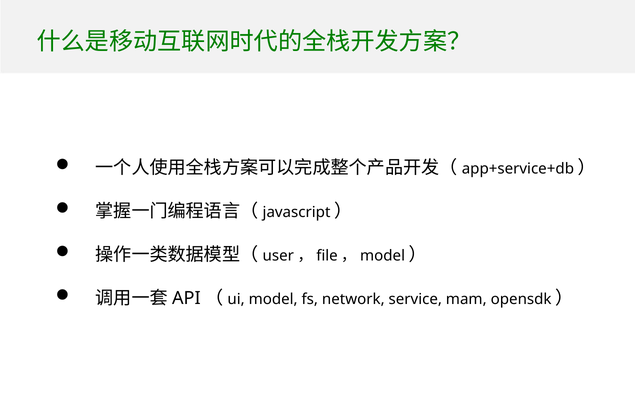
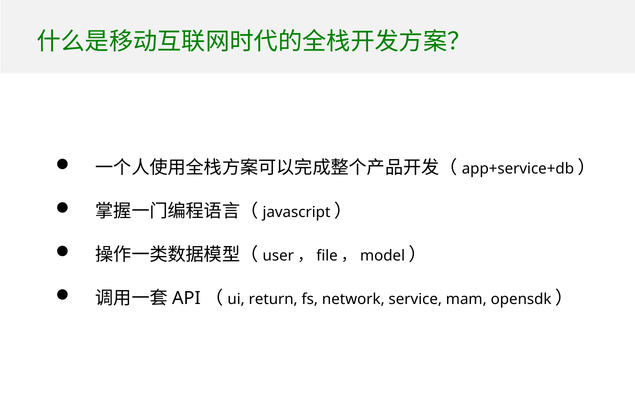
model at (273, 299): model -> return
